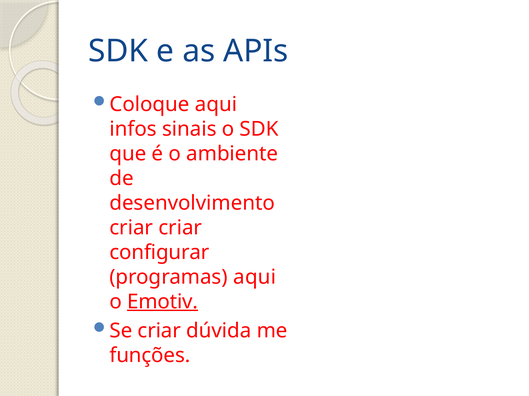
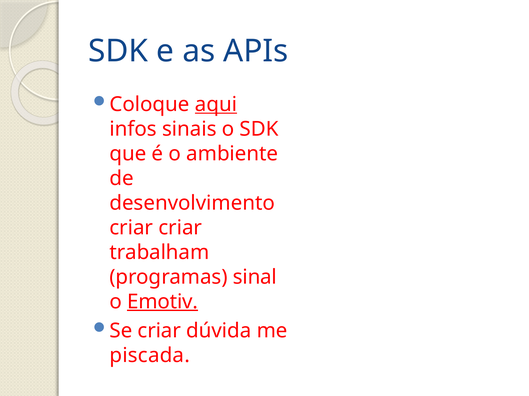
aqui at (216, 105) underline: none -> present
configurar: configurar -> trabalham
programas aqui: aqui -> sinal
funções: funções -> piscada
